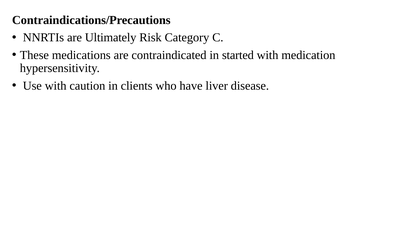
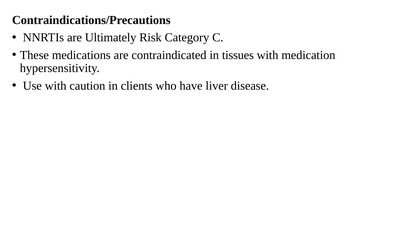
started: started -> tissues
